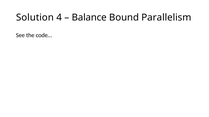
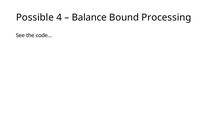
Solution: Solution -> Possible
Parallelism: Parallelism -> Processing
